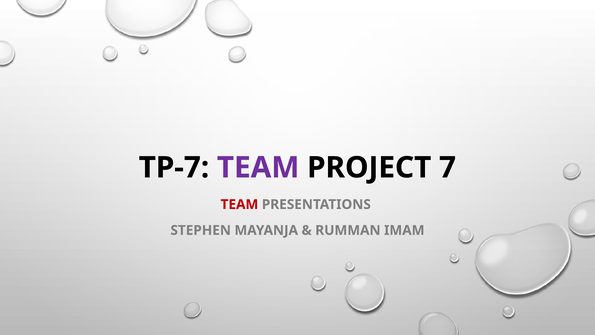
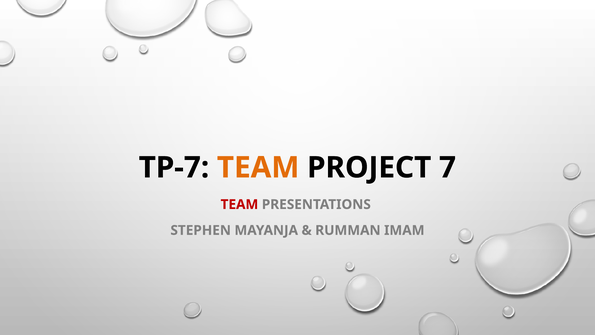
TEAM at (258, 167) colour: purple -> orange
